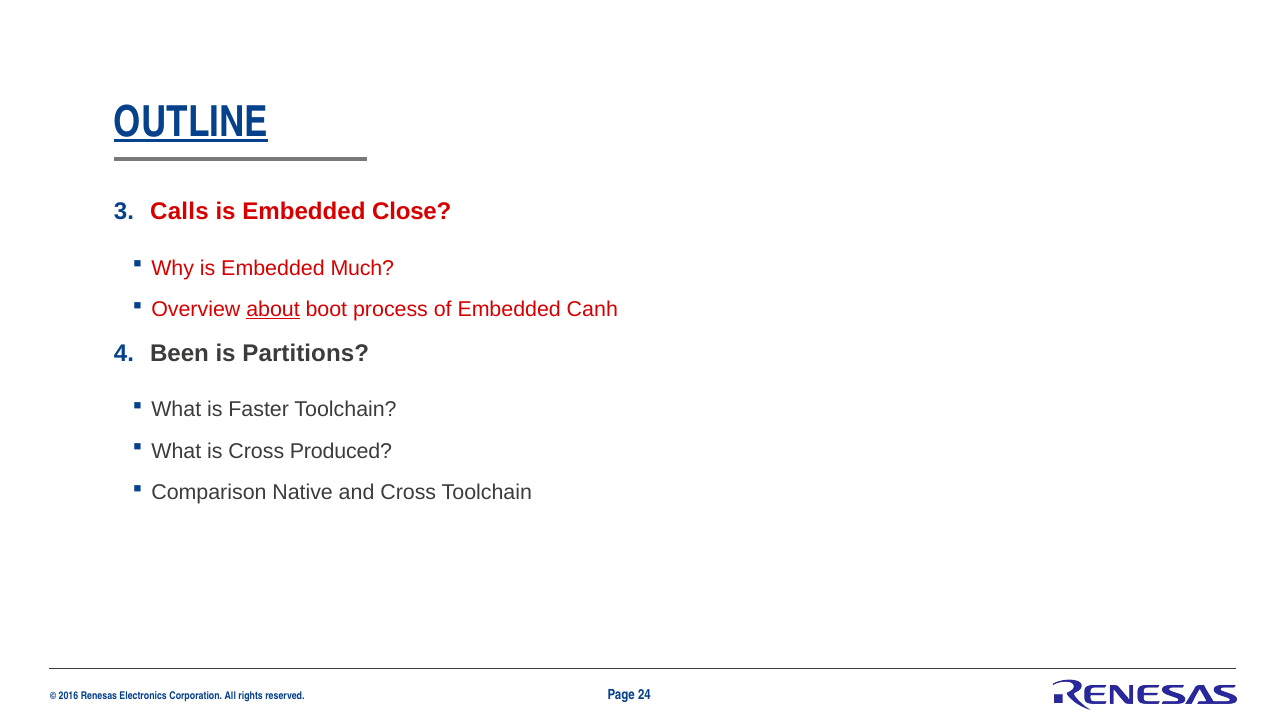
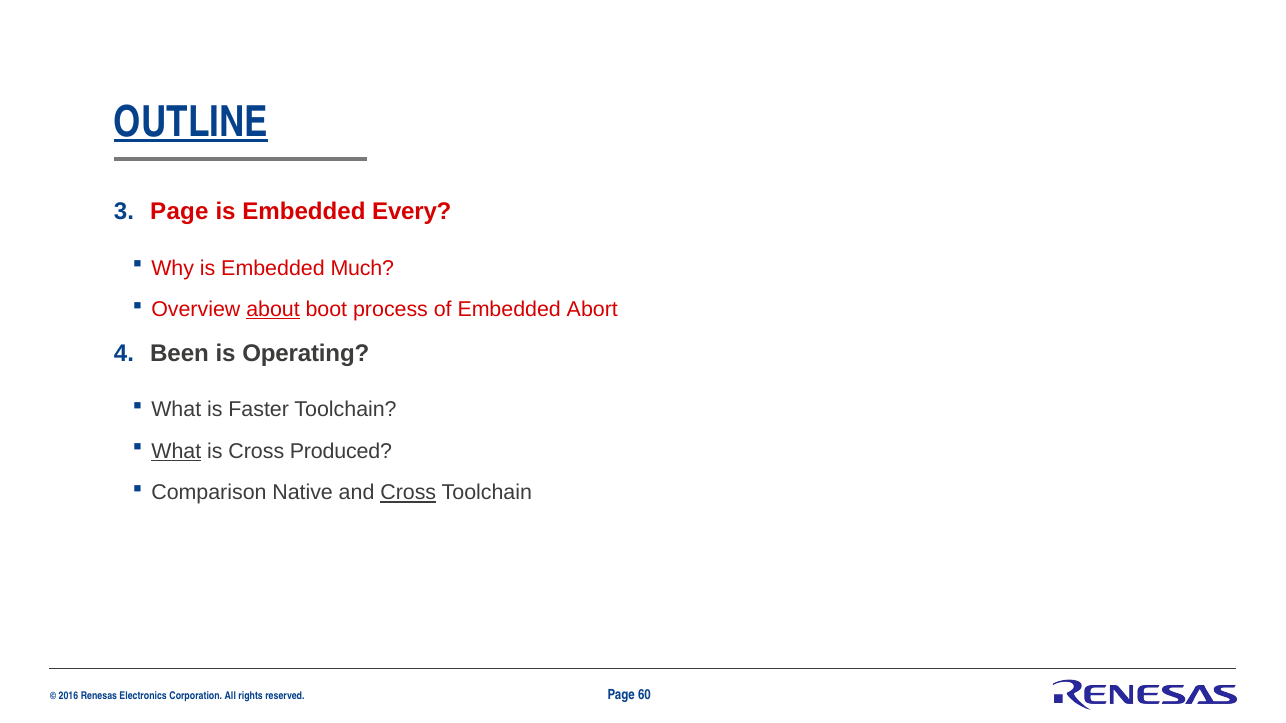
Calls at (179, 212): Calls -> Page
Close: Close -> Every
Canh: Canh -> Abort
Partitions: Partitions -> Operating
What at (176, 452) underline: none -> present
Cross at (408, 493) underline: none -> present
24: 24 -> 60
